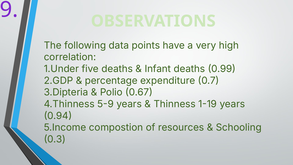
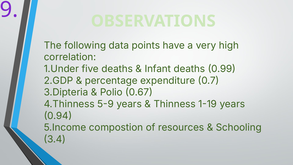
0.3: 0.3 -> 3.4
